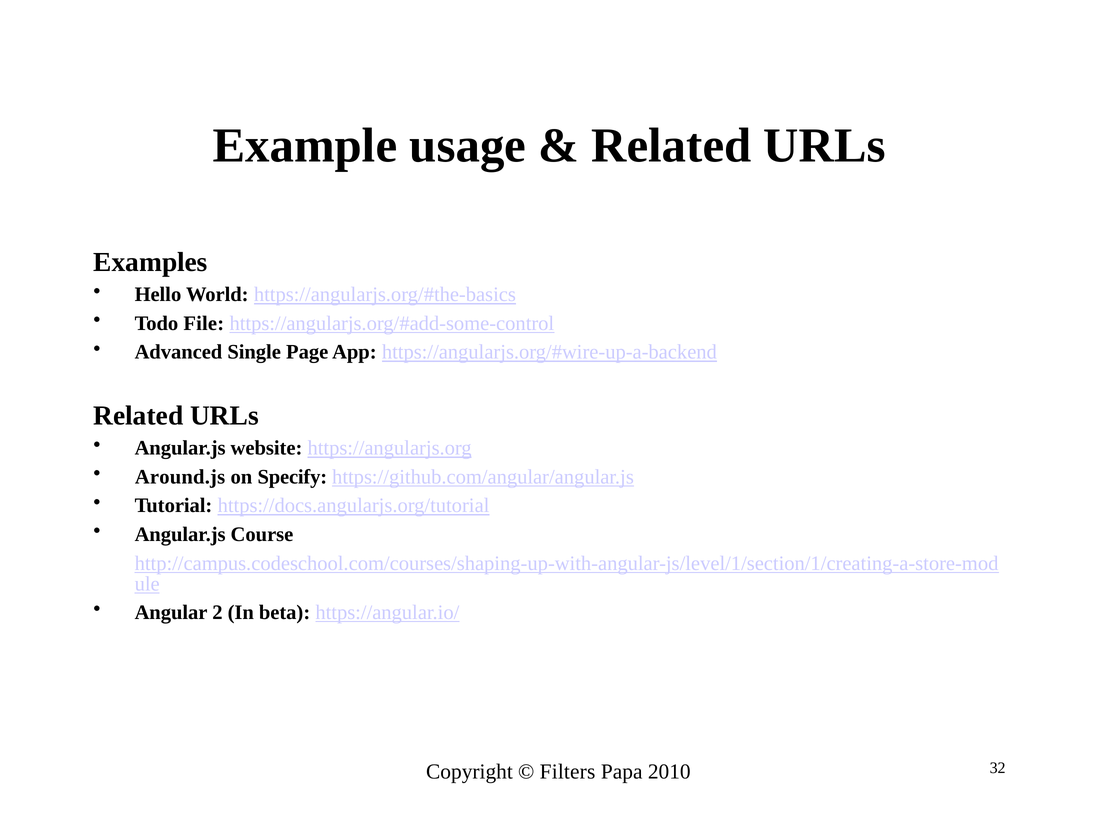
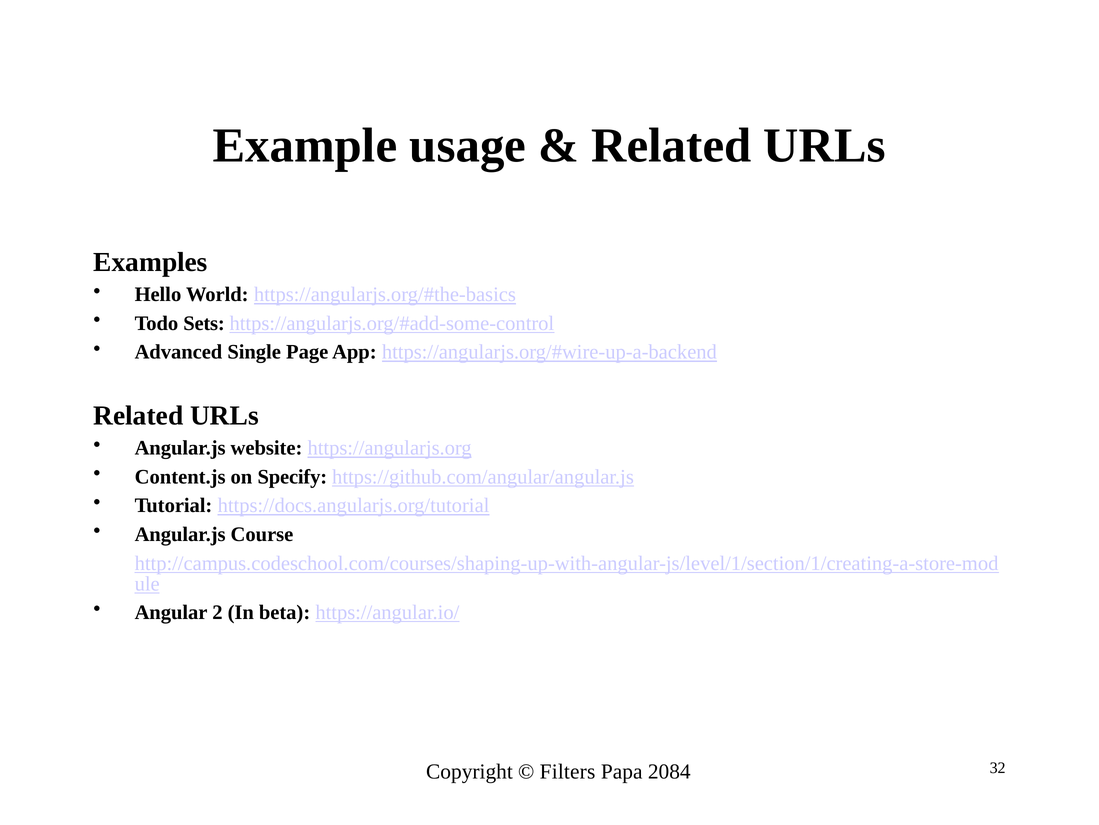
File: File -> Sets
Around.js: Around.js -> Content.js
2010: 2010 -> 2084
